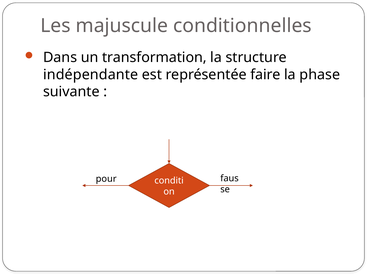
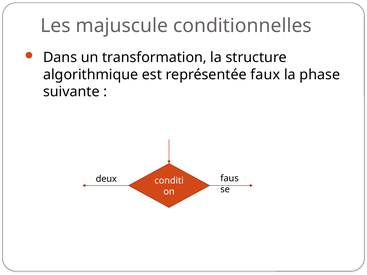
indépendante: indépendante -> algorithmique
faire: faire -> faux
pour: pour -> deux
